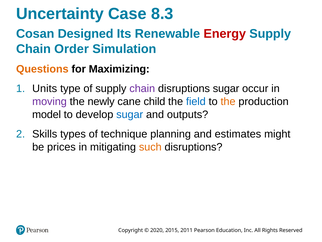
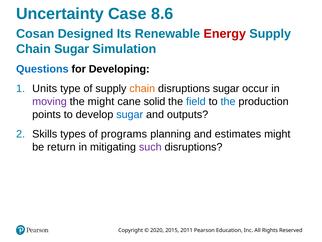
8.3: 8.3 -> 8.6
Chain Order: Order -> Sugar
Questions colour: orange -> blue
Maximizing: Maximizing -> Developing
chain at (142, 88) colour: purple -> orange
the newly: newly -> might
child: child -> solid
the at (228, 101) colour: orange -> blue
model: model -> points
technique: technique -> programs
prices: prices -> return
such colour: orange -> purple
